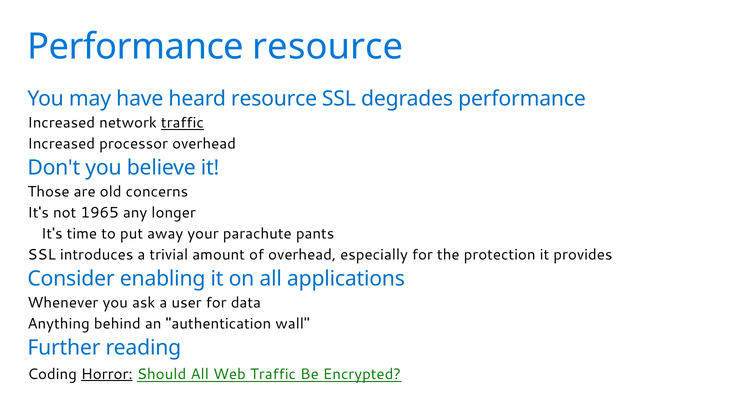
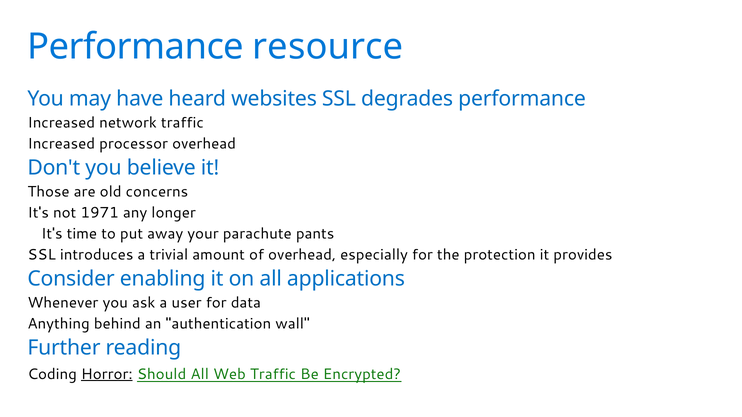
heard resource: resource -> websites
traffic at (182, 123) underline: present -> none
1965: 1965 -> 1971
